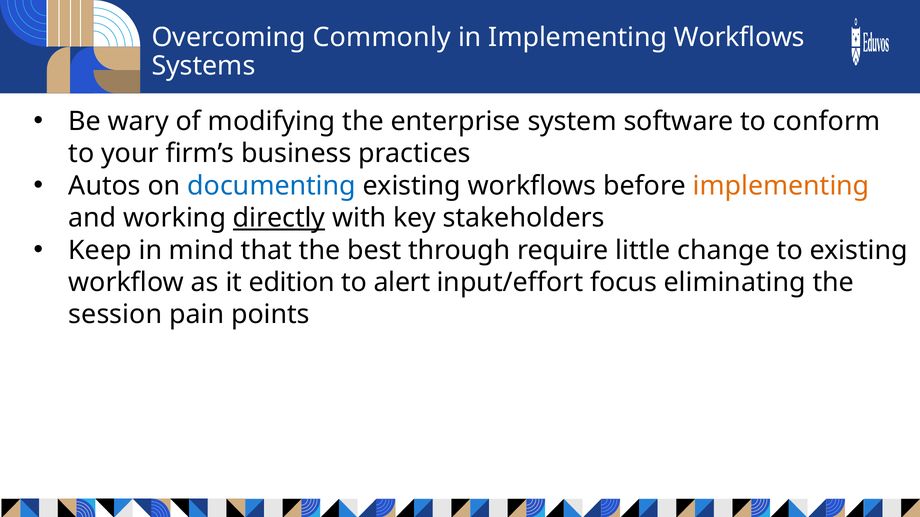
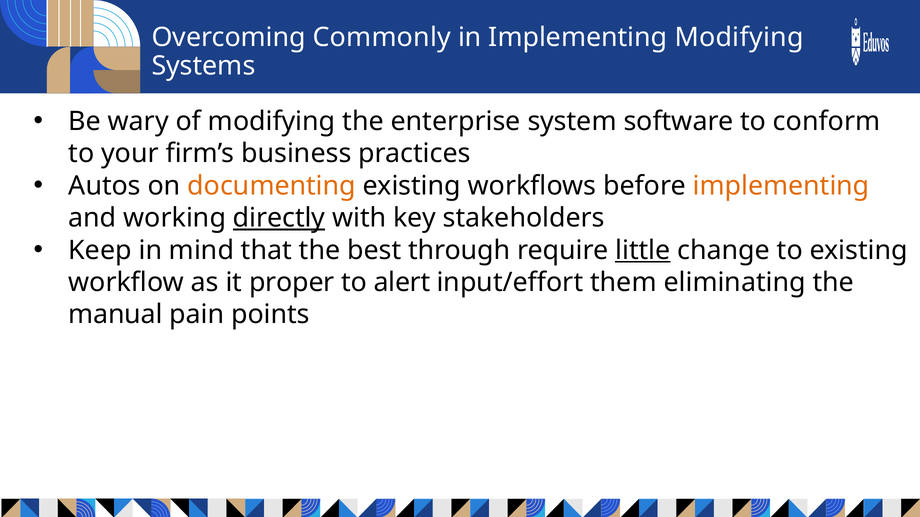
Implementing Workflows: Workflows -> Modifying
documenting colour: blue -> orange
little underline: none -> present
edition: edition -> proper
focus: focus -> them
session: session -> manual
